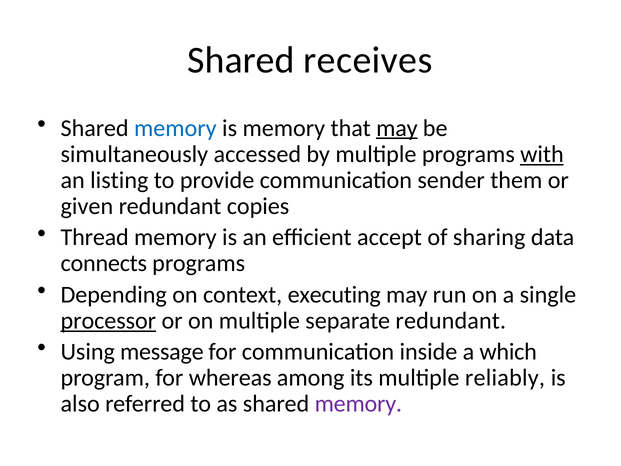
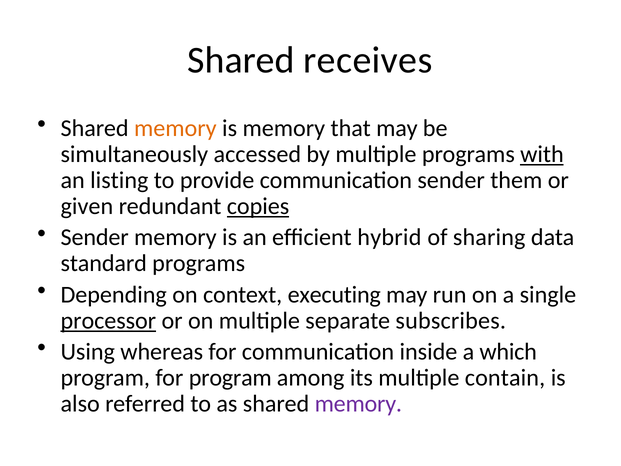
memory at (175, 128) colour: blue -> orange
may at (397, 128) underline: present -> none
copies underline: none -> present
Thread at (95, 237): Thread -> Sender
accept: accept -> hybrid
connects: connects -> standard
separate redundant: redundant -> subscribes
message: message -> whereas
for whereas: whereas -> program
reliably: reliably -> contain
